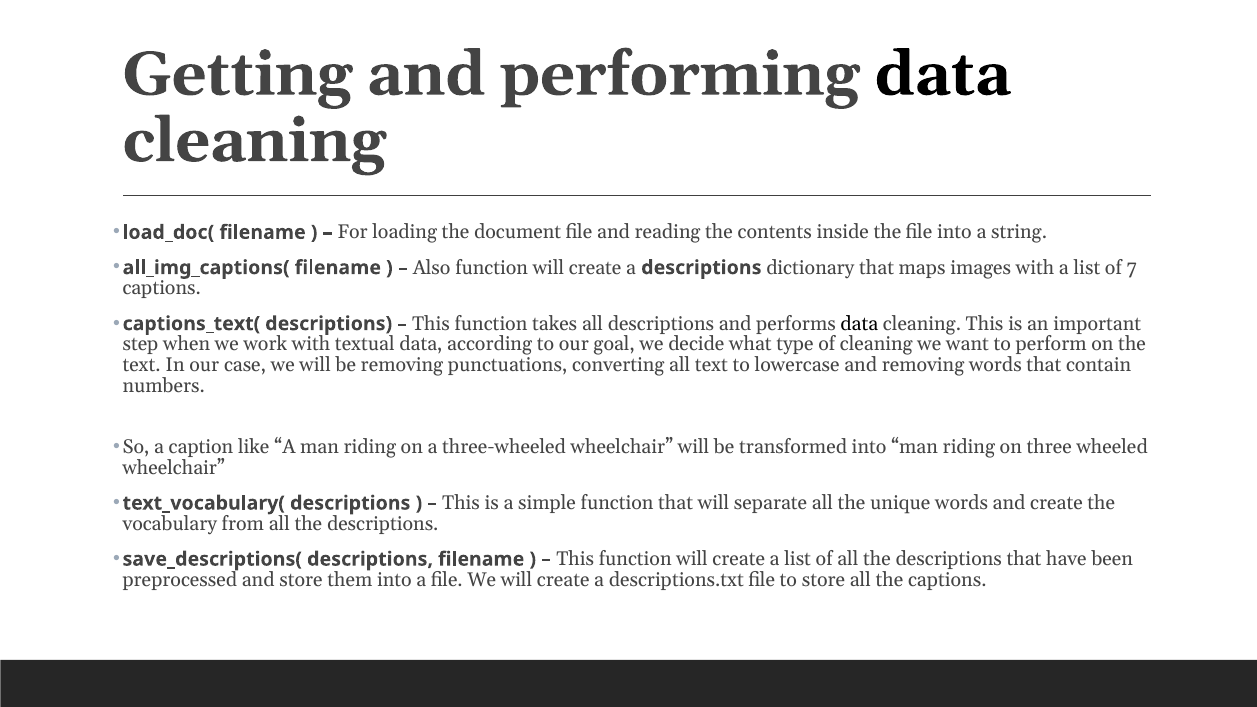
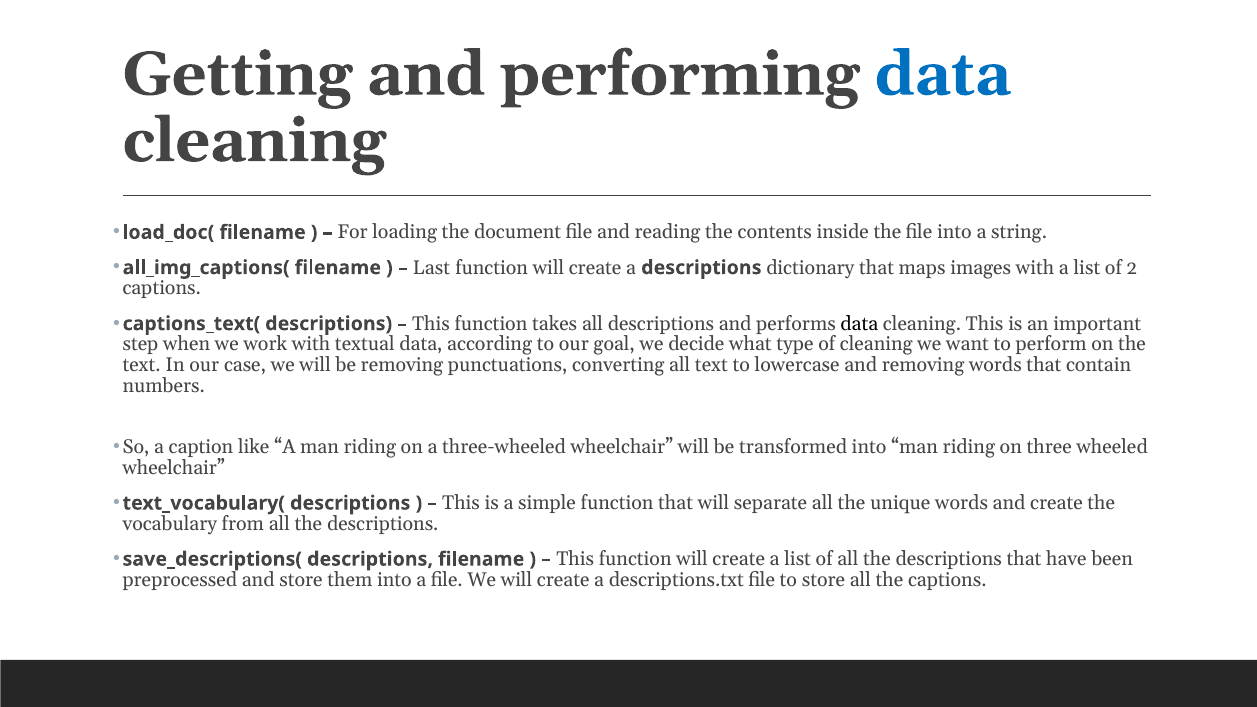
data at (943, 74) colour: black -> blue
Also: Also -> Last
7: 7 -> 2
